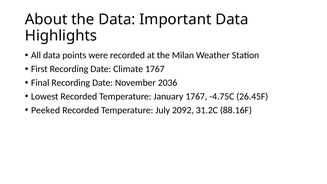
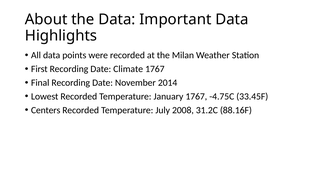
2036: 2036 -> 2014
26.45F: 26.45F -> 33.45F
Peeked: Peeked -> Centers
2092: 2092 -> 2008
